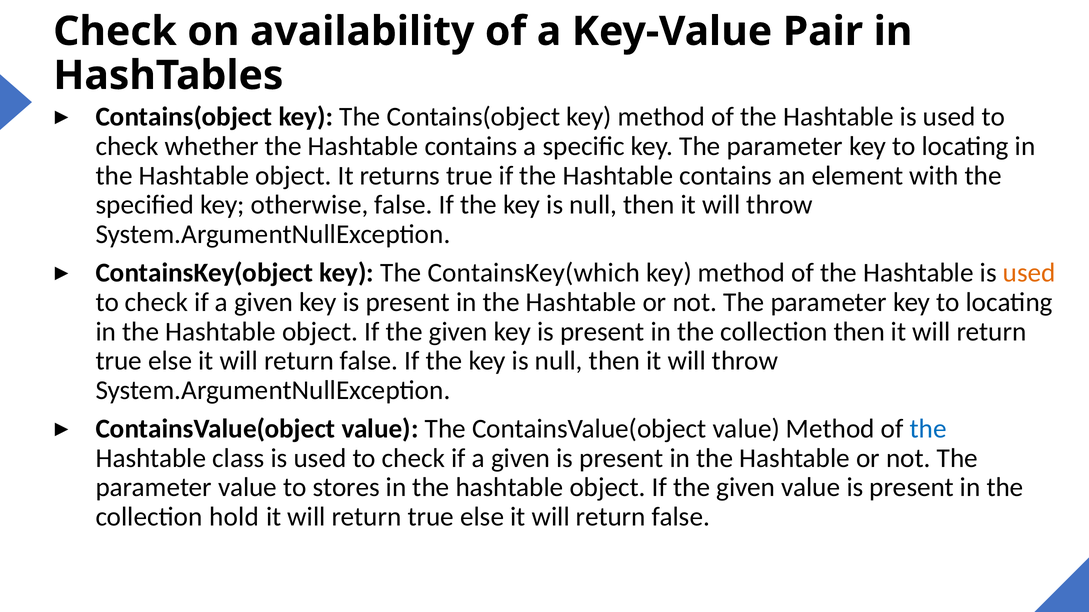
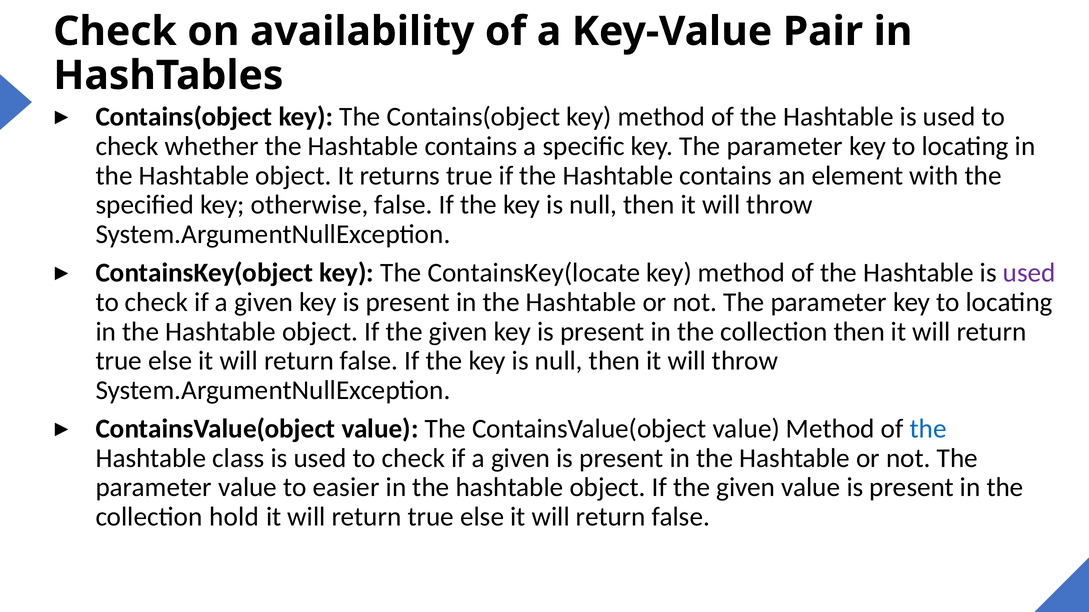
ContainsKey(which: ContainsKey(which -> ContainsKey(locate
used at (1029, 273) colour: orange -> purple
stores: stores -> easier
